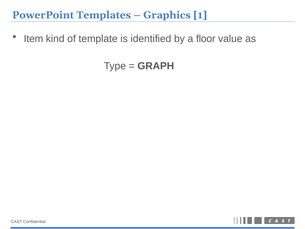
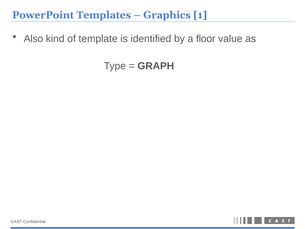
Item: Item -> Also
